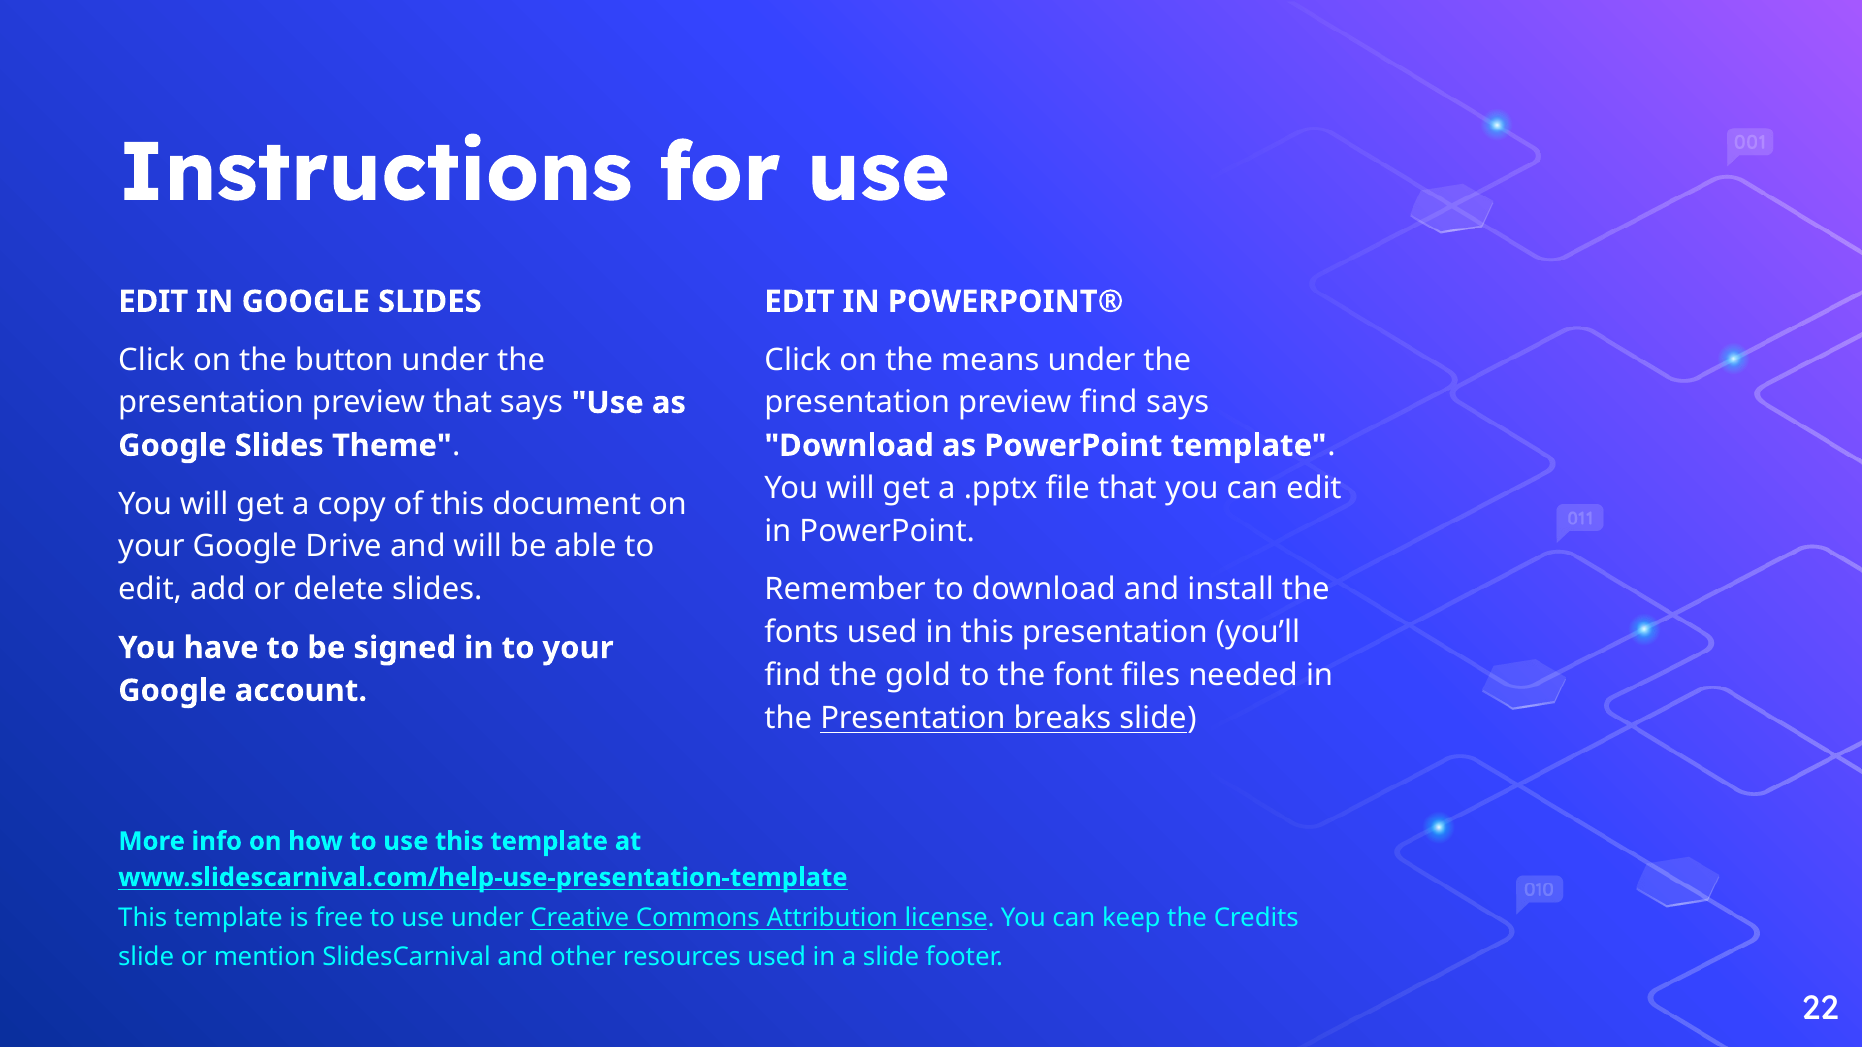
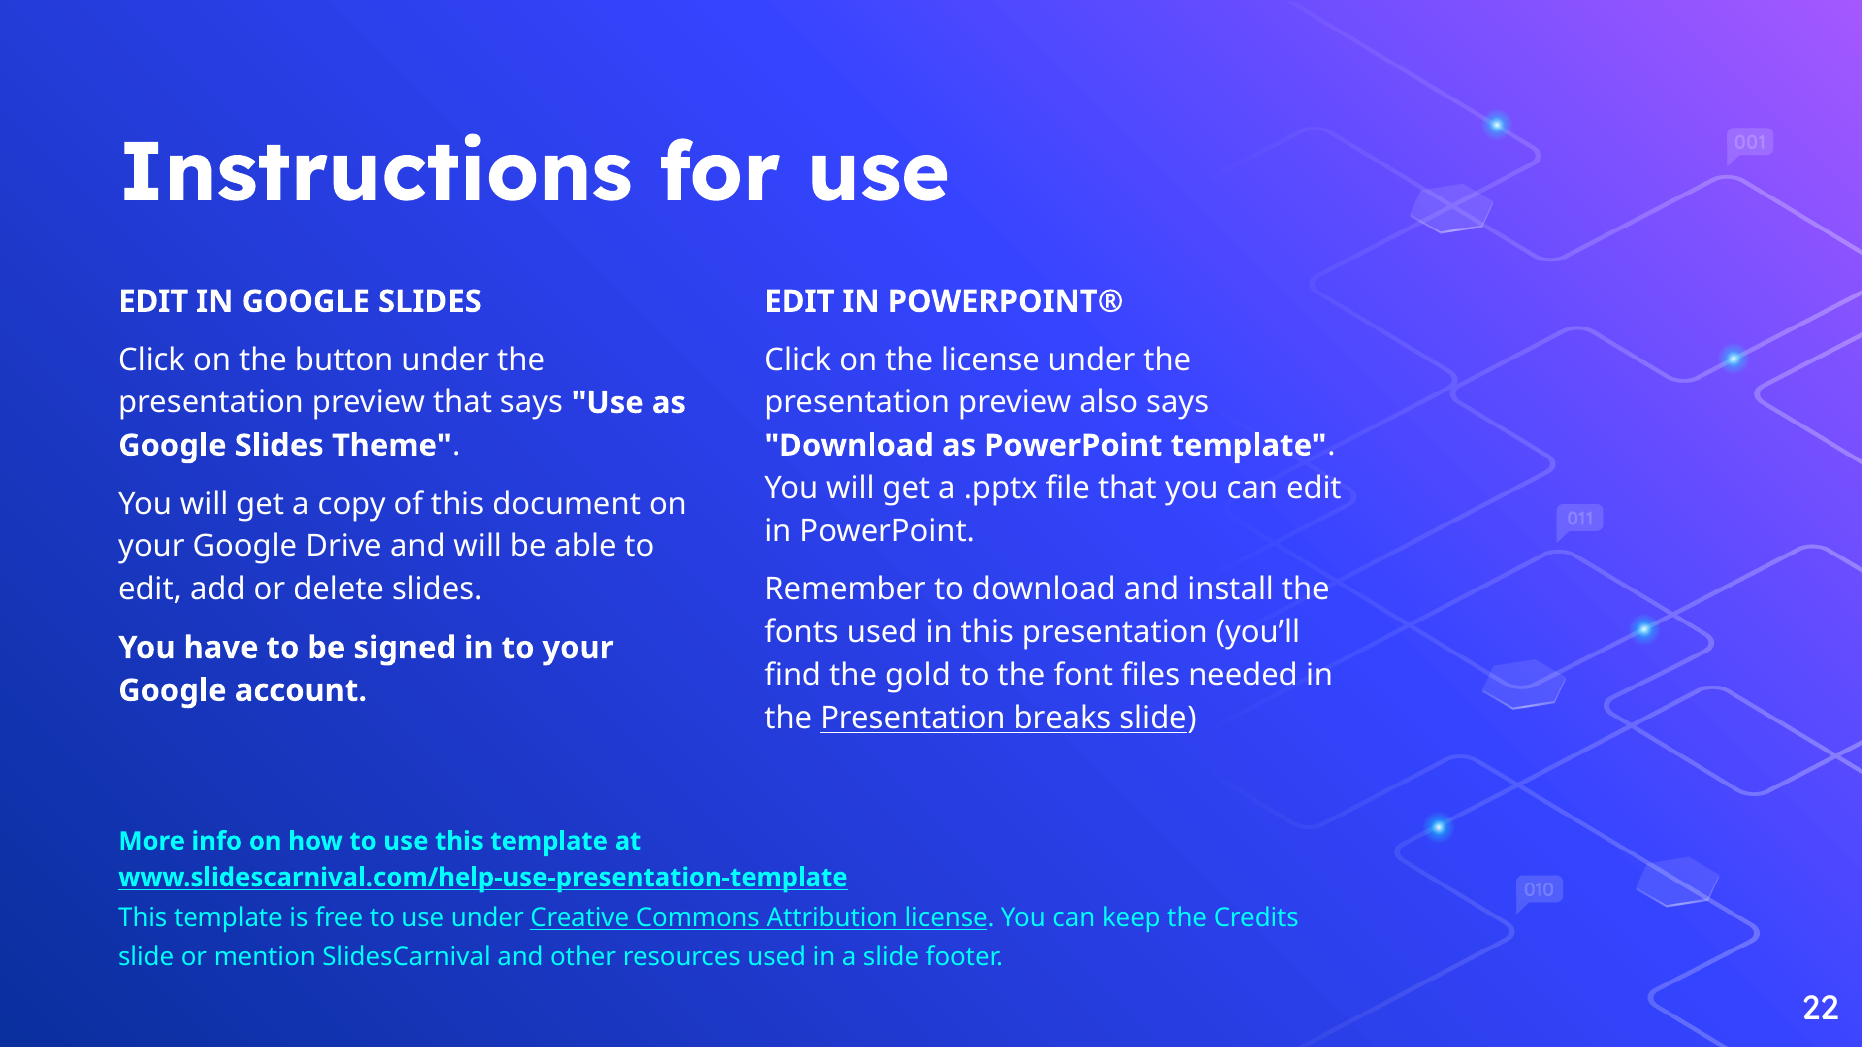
the means: means -> license
preview find: find -> also
